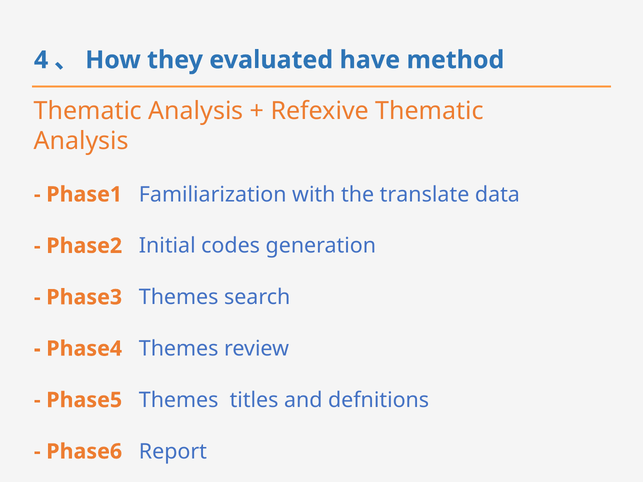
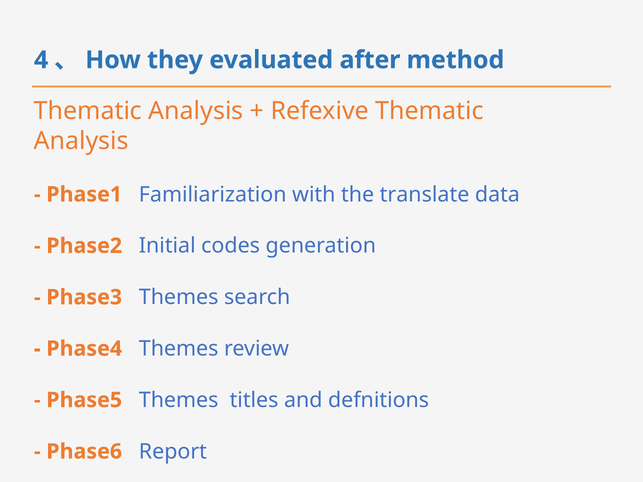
have: have -> after
